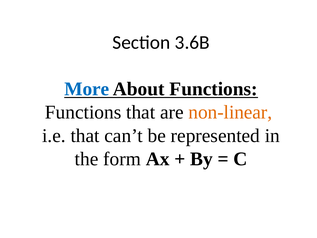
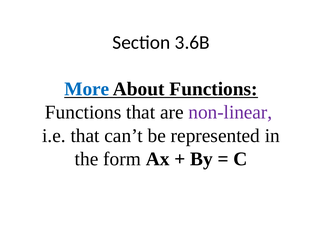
non-linear colour: orange -> purple
